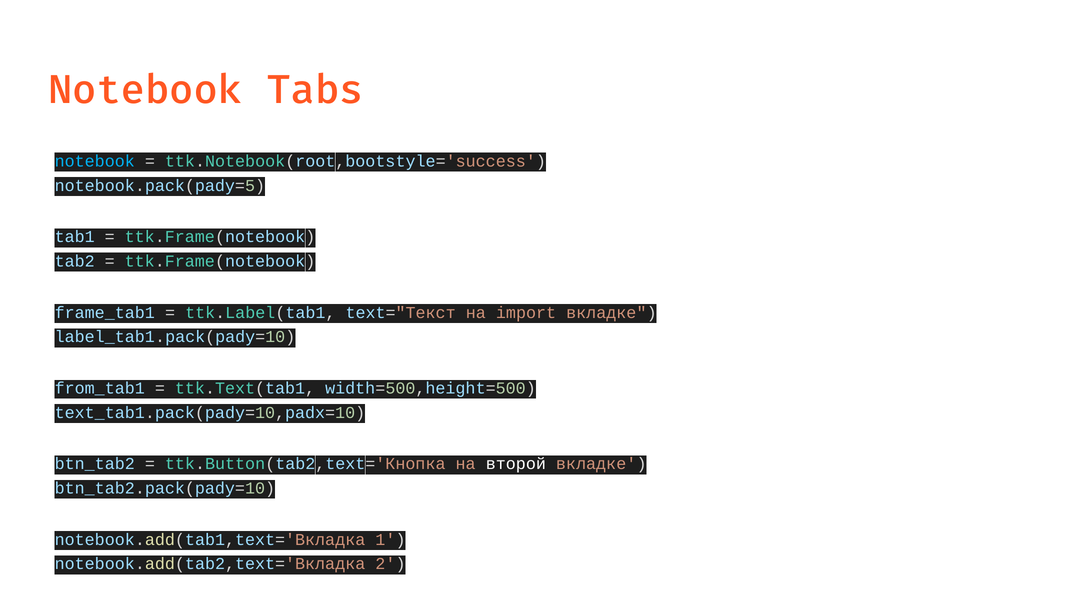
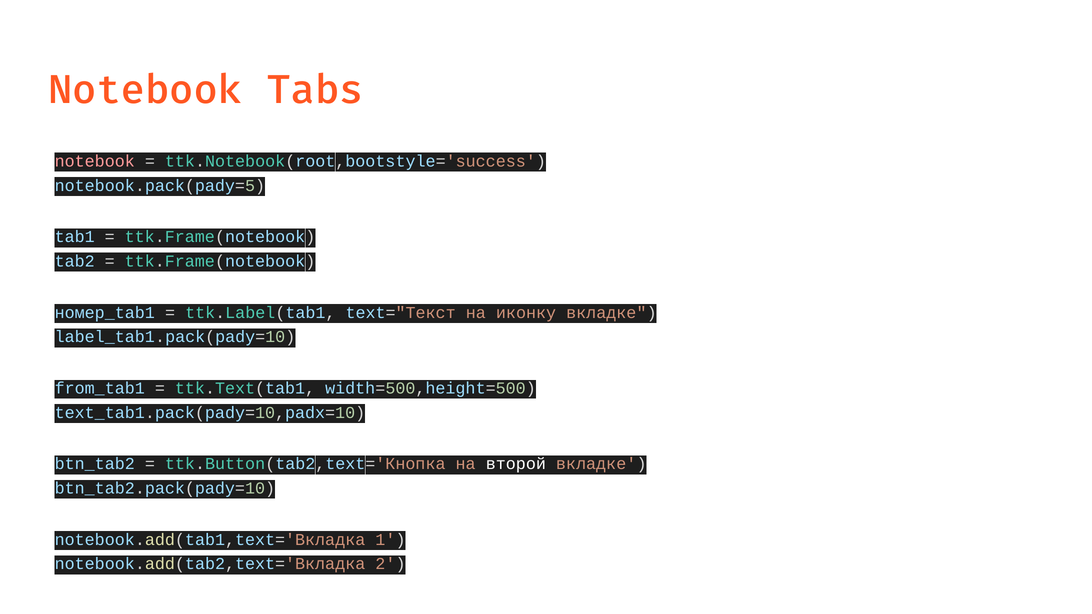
notebook at (95, 161) colour: light blue -> pink
frame_tab1: frame_tab1 -> номер_tab1
import: import -> иконку
